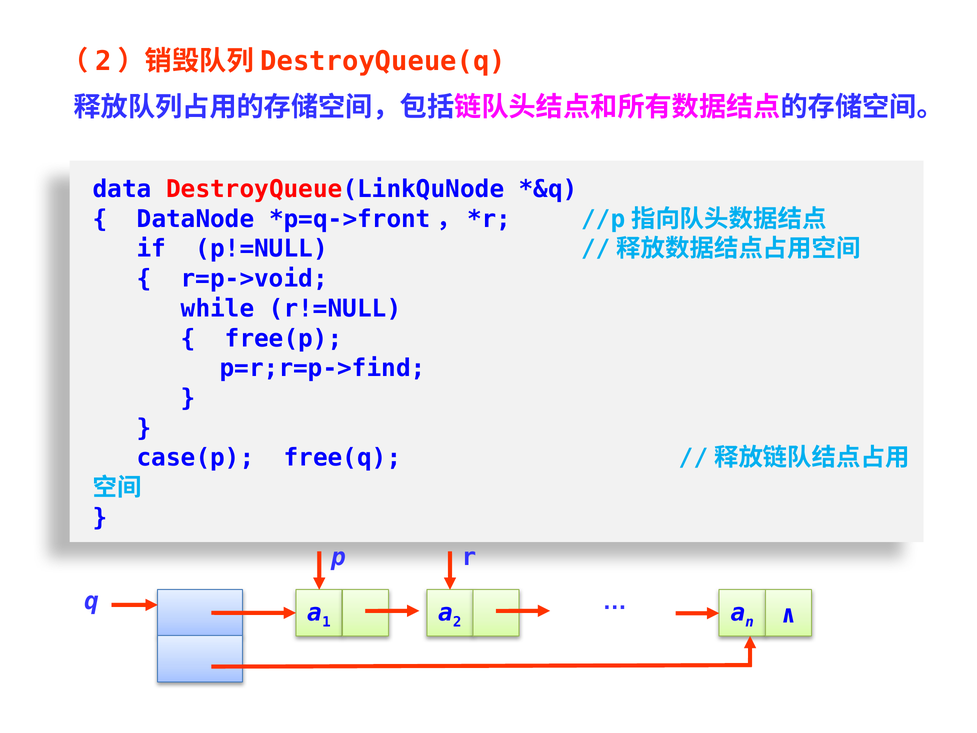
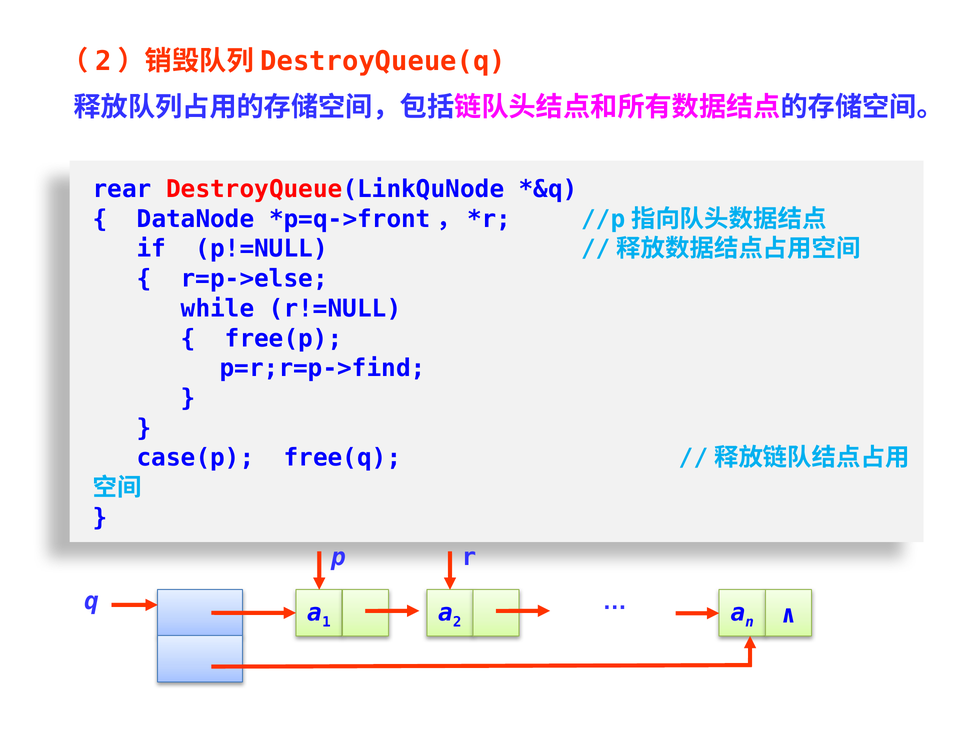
data: data -> rear
r=p->void: r=p->void -> r=p->else
